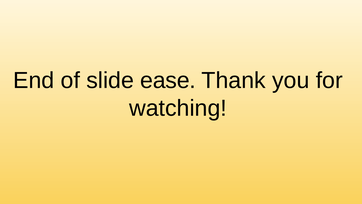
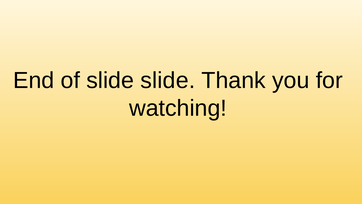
slide ease: ease -> slide
